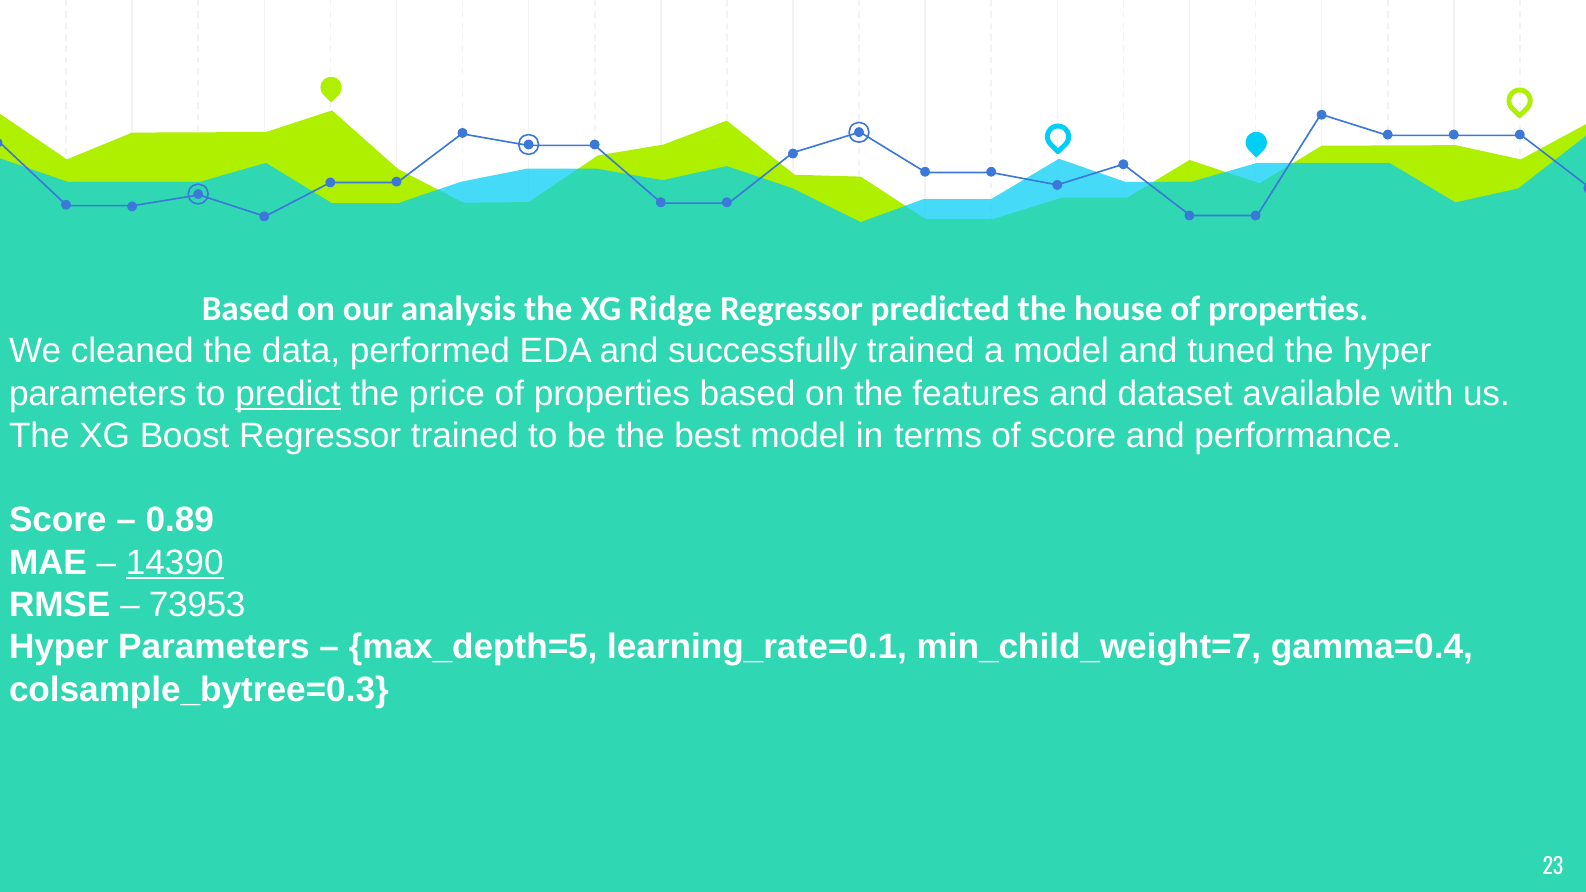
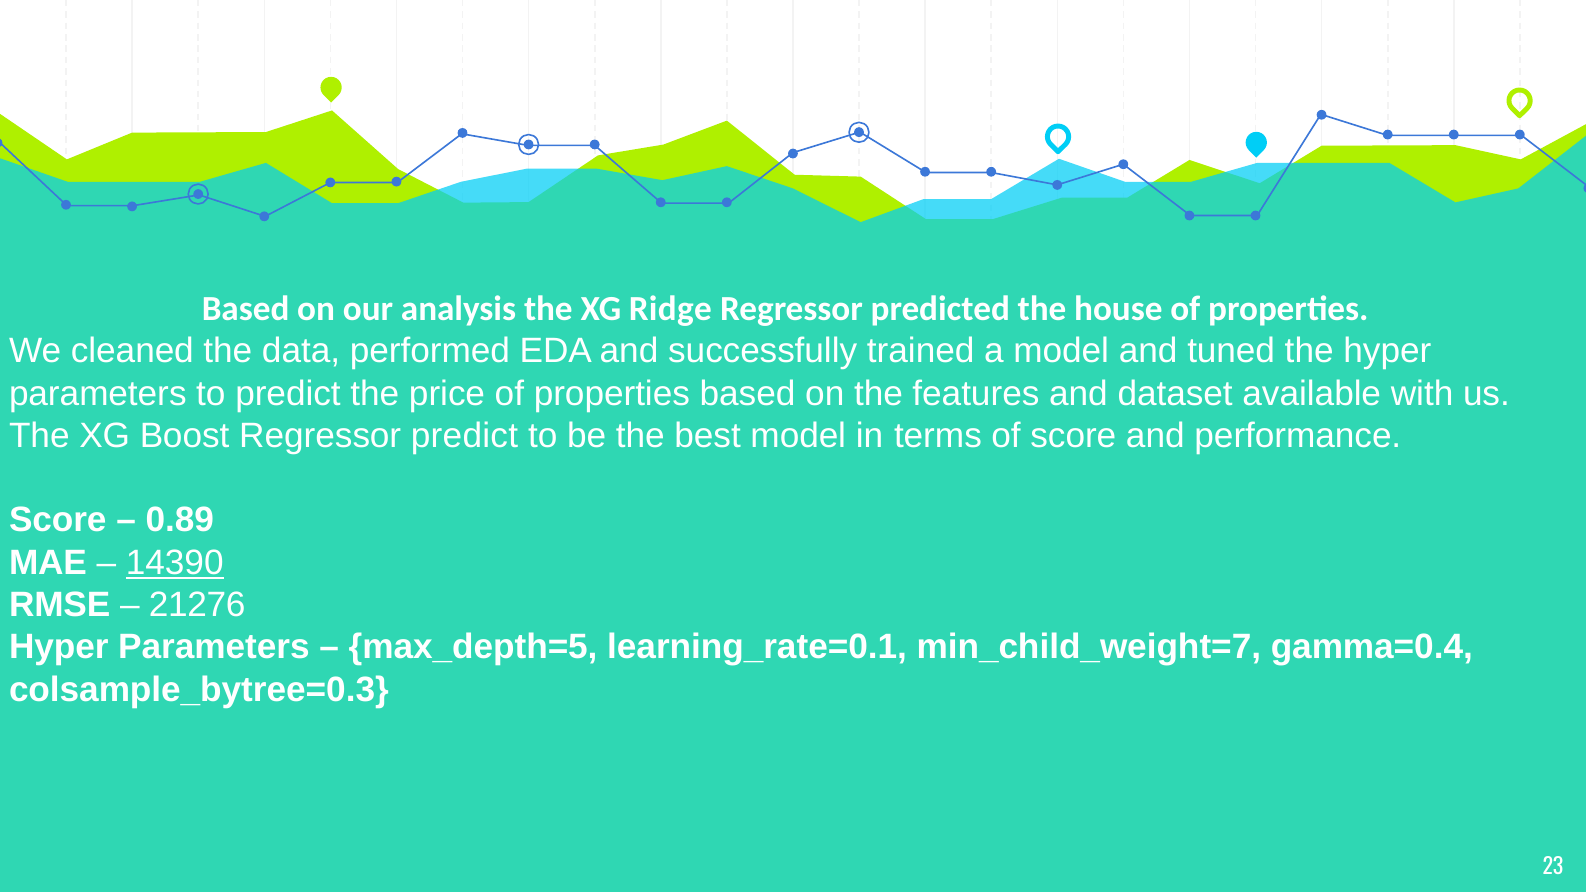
predict at (288, 394) underline: present -> none
Regressor trained: trained -> predict
73953: 73953 -> 21276
